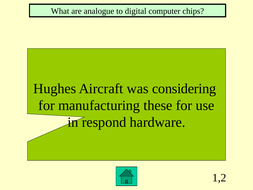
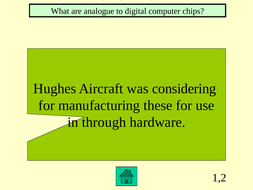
respond: respond -> through
